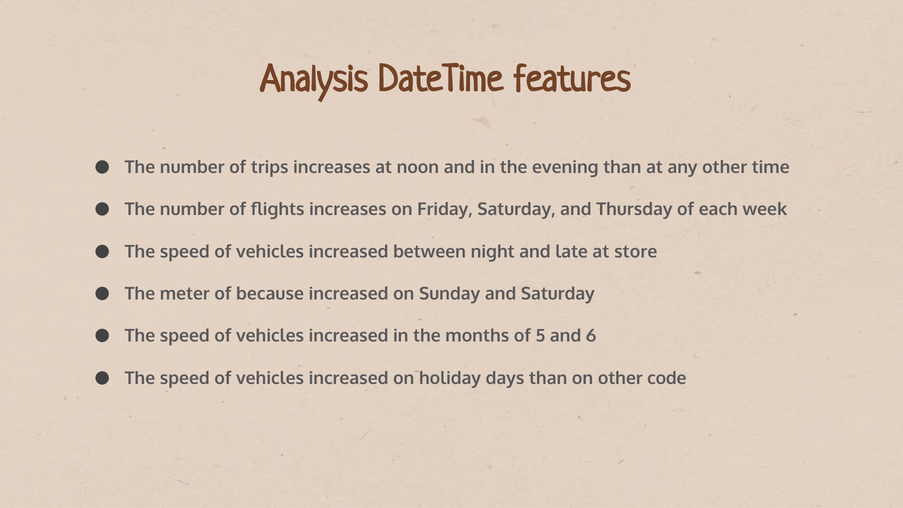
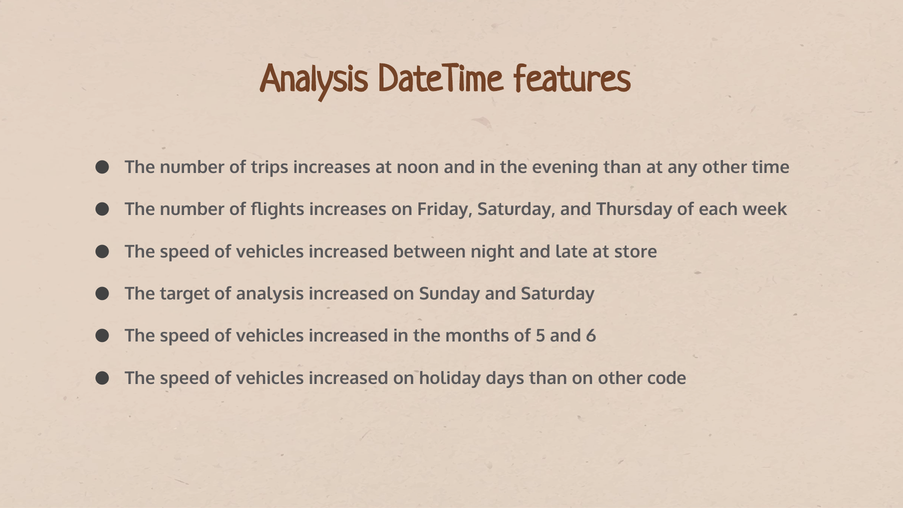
meter: meter -> target
of because: because -> analysis
